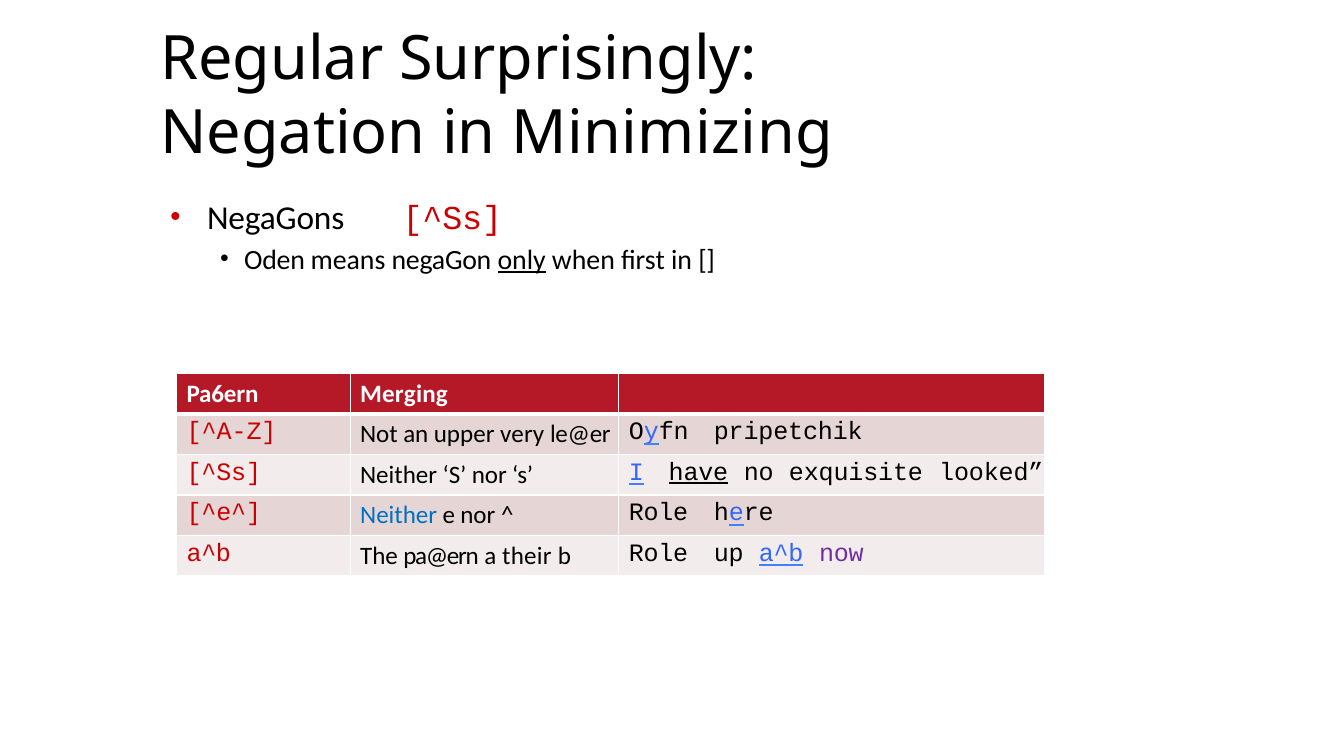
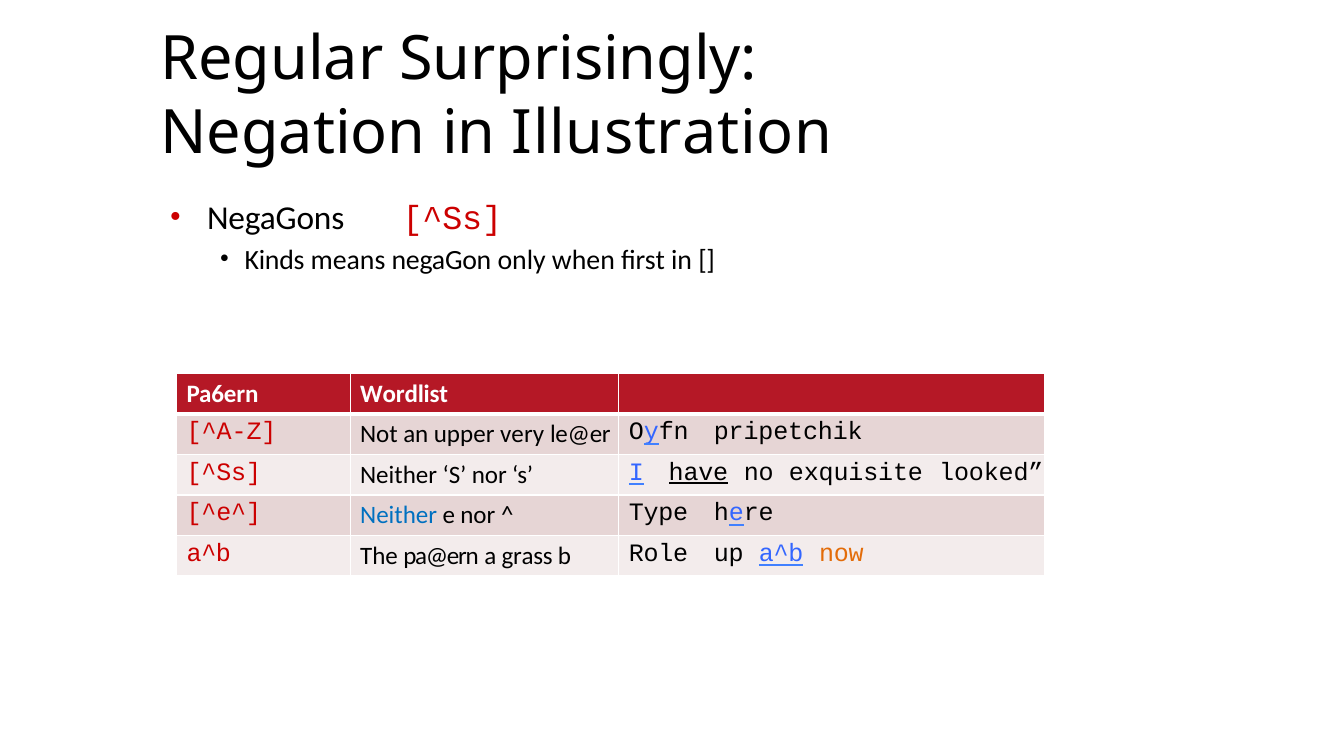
Minimizing: Minimizing -> Illustration
Oden: Oden -> Kinds
only underline: present -> none
Merging: Merging -> Wordlist
Role at (658, 513): Role -> Type
their: their -> grass
now colour: purple -> orange
